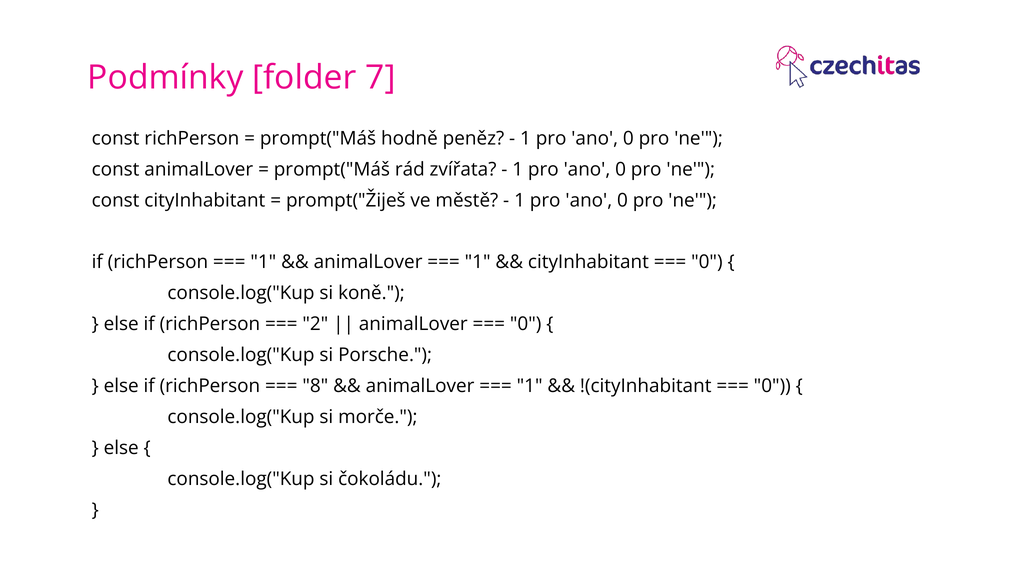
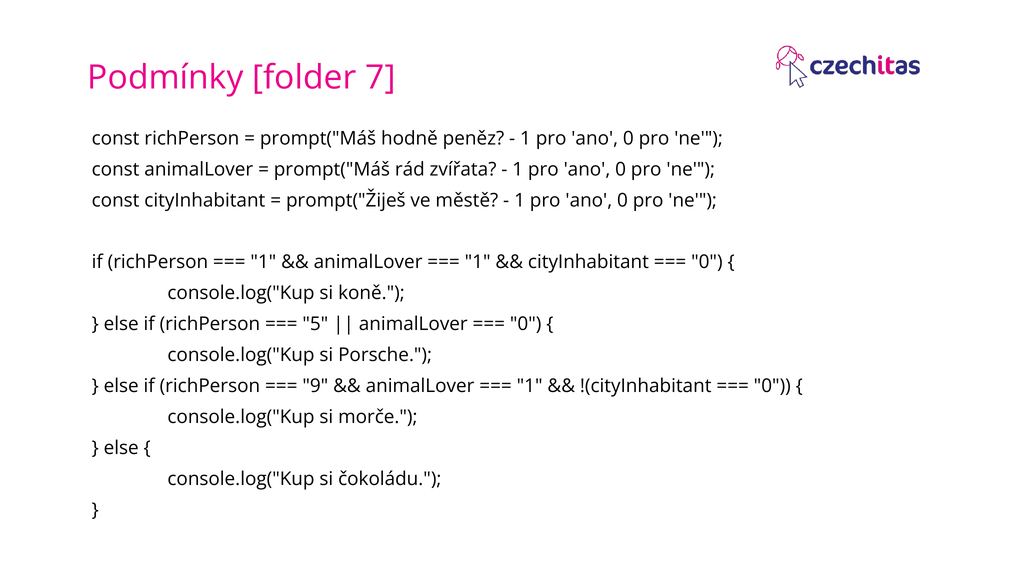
2: 2 -> 5
8: 8 -> 9
